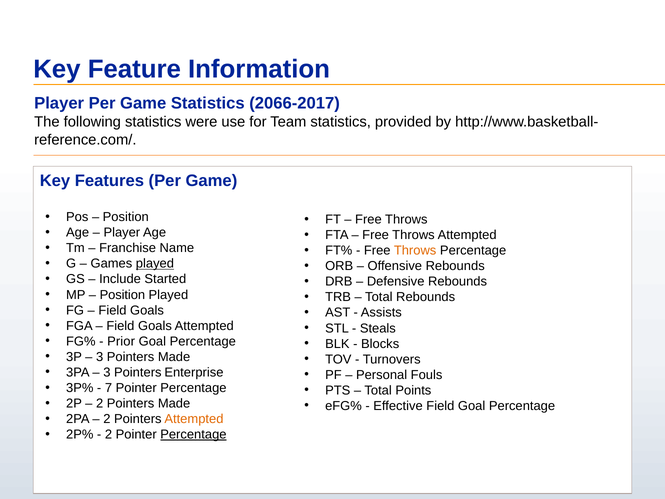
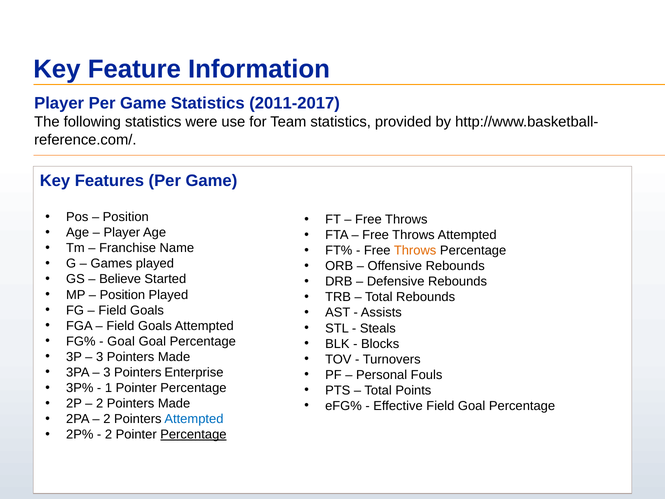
2066-2017: 2066-2017 -> 2011-2017
played at (155, 264) underline: present -> none
Include: Include -> Believe
Prior at (121, 341): Prior -> Goal
7: 7 -> 1
Attempted at (194, 419) colour: orange -> blue
